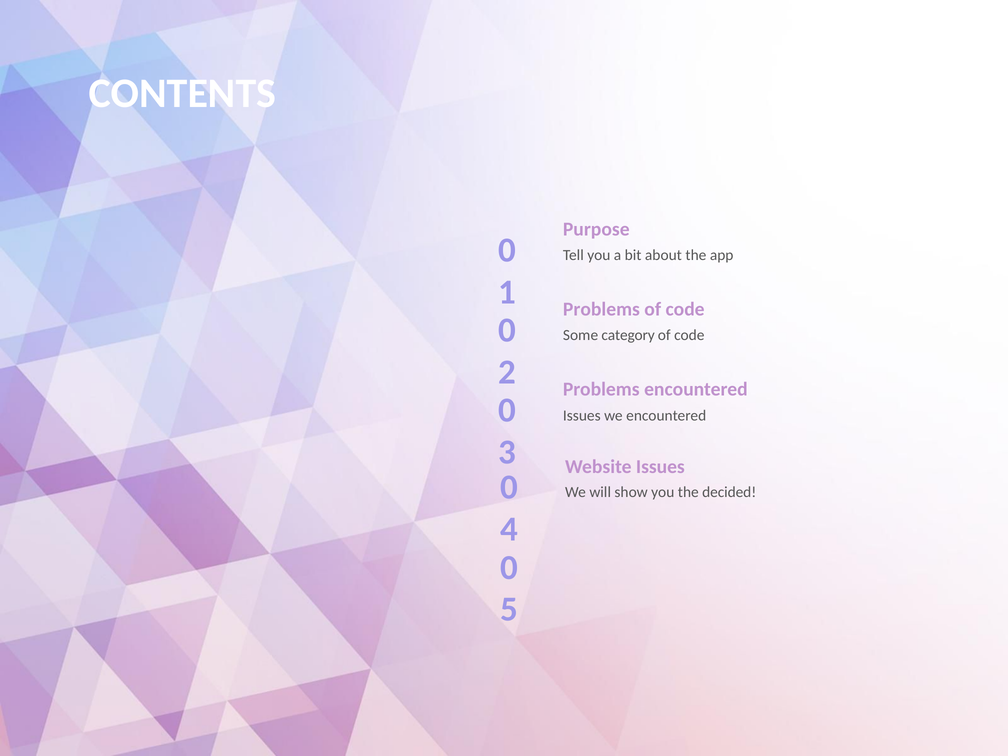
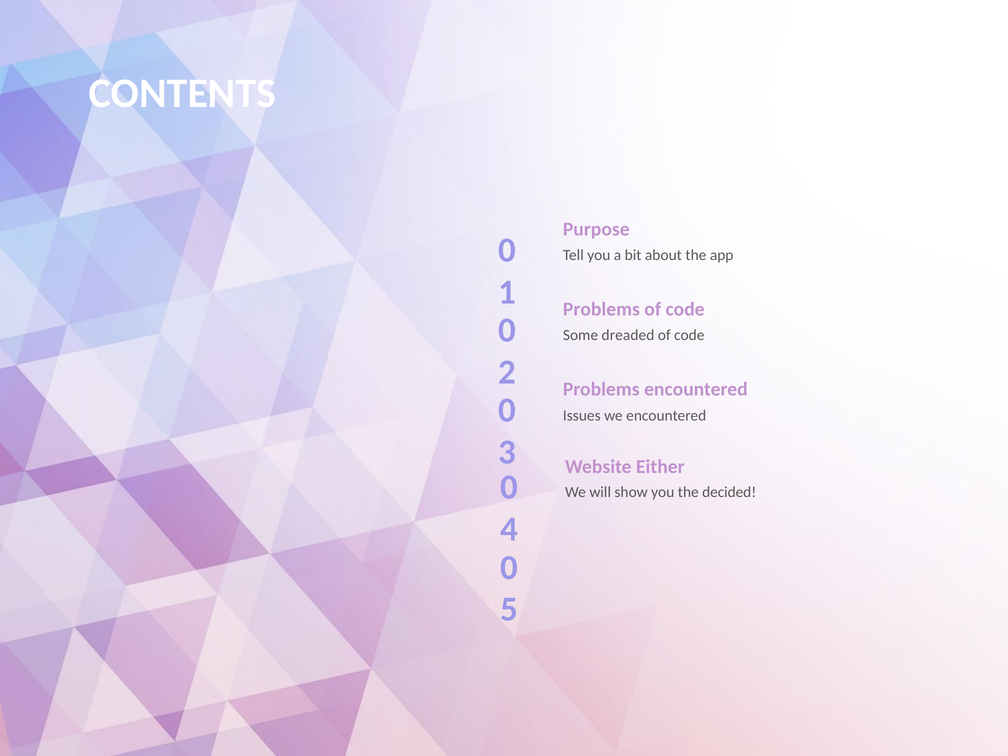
category: category -> dreaded
Website Issues: Issues -> Either
